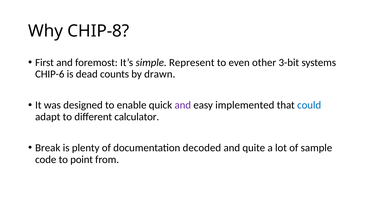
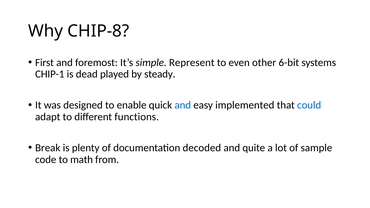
3-bit: 3-bit -> 6-bit
CHIP-6: CHIP-6 -> CHIP-1
counts: counts -> played
drawn: drawn -> steady
and at (183, 105) colour: purple -> blue
calculator: calculator -> functions
point: point -> math
